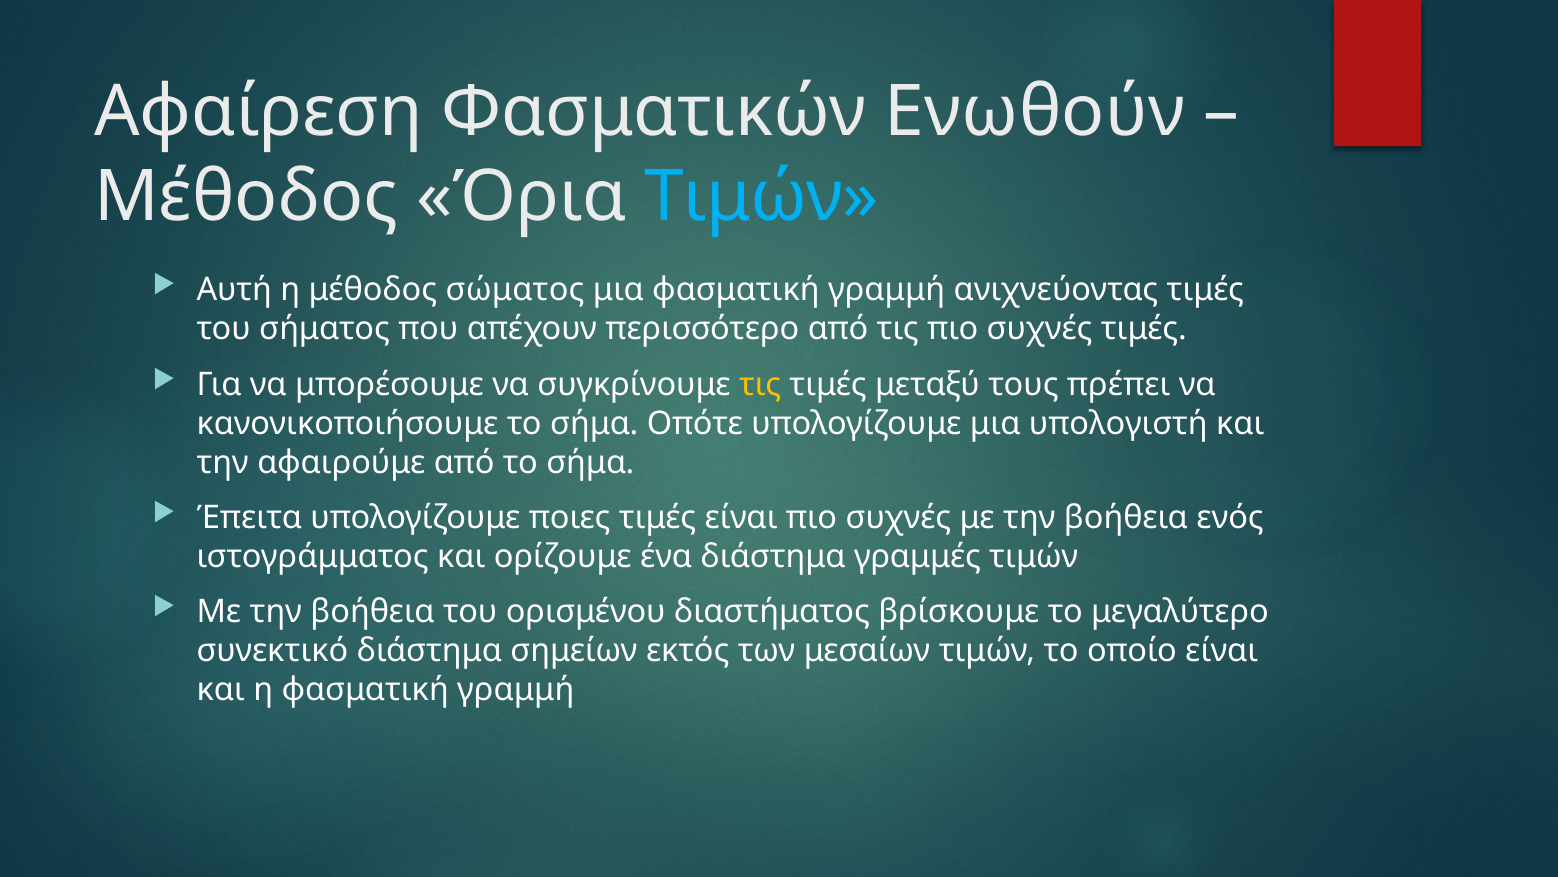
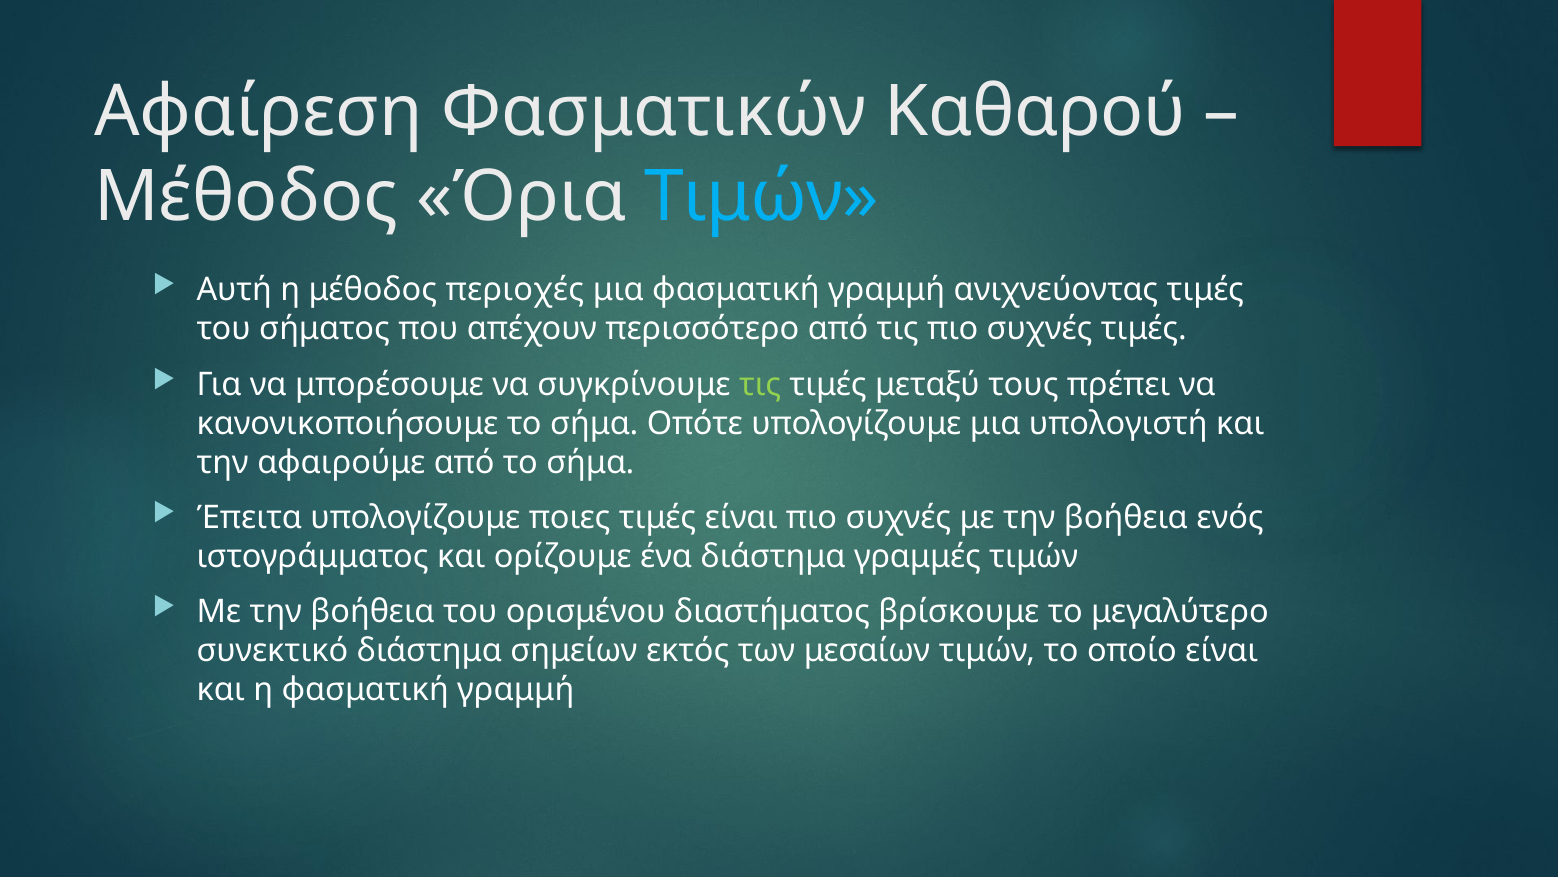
Ενωθούν: Ενωθούν -> Καθαρού
σώματος: σώματος -> περιοχές
τις at (760, 384) colour: yellow -> light green
